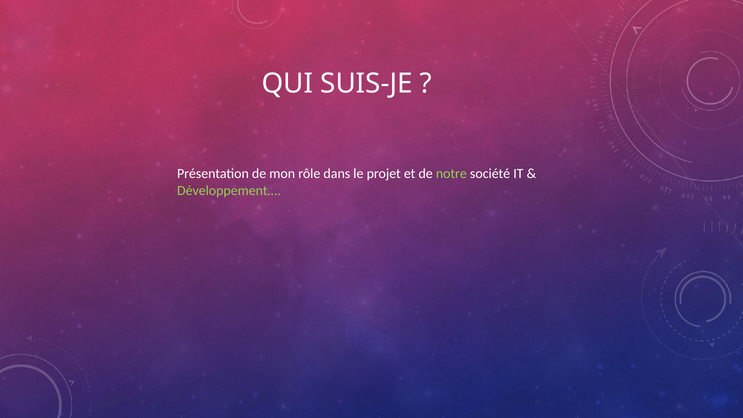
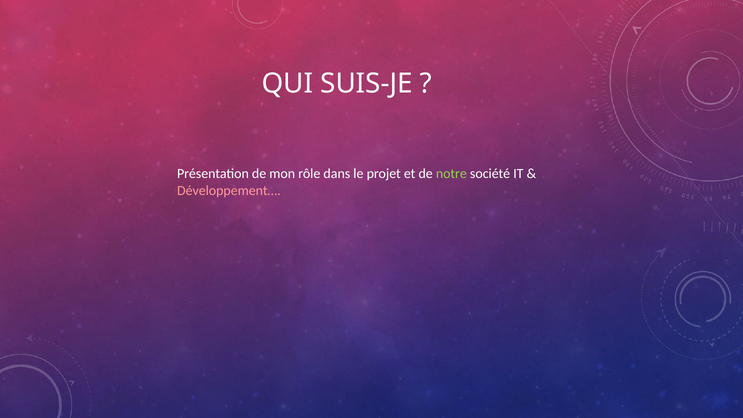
Développement… colour: light green -> pink
